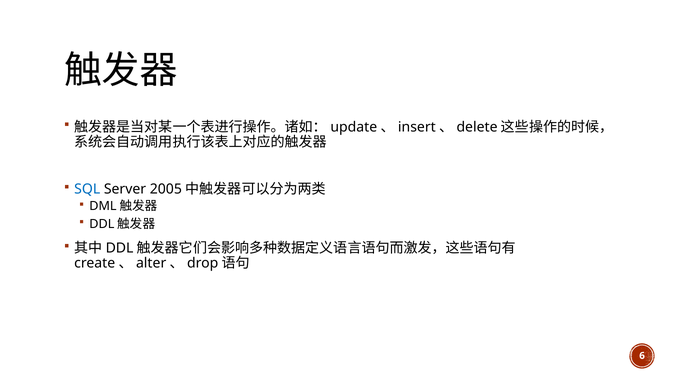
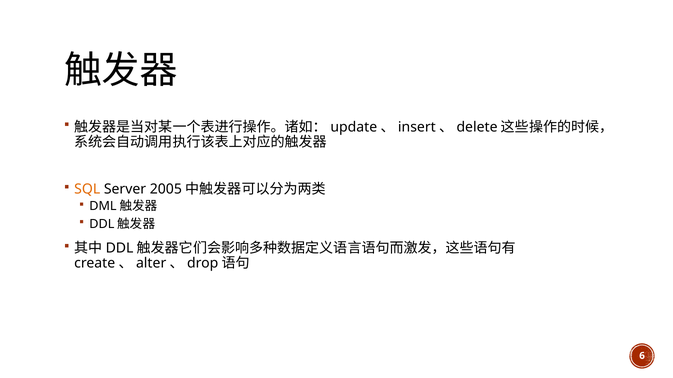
SQL colour: blue -> orange
